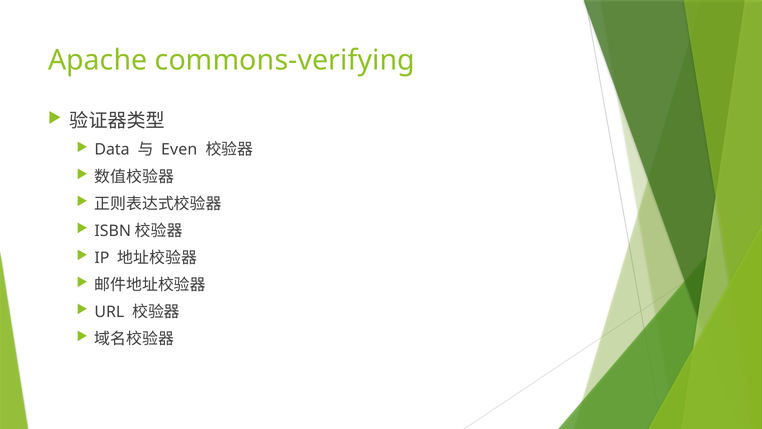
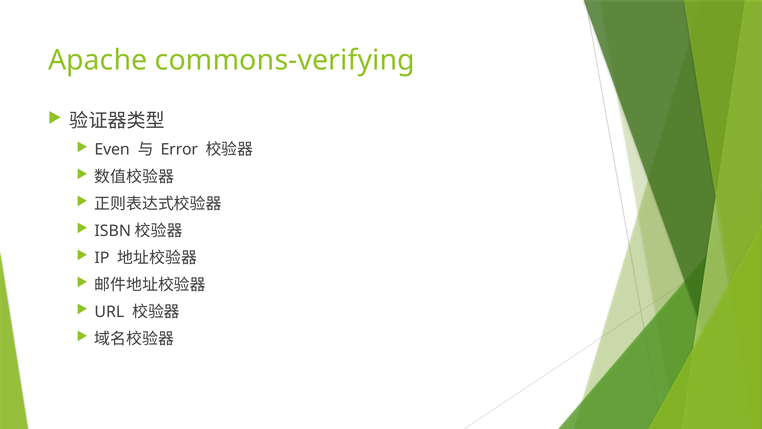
Data: Data -> Even
Even: Even -> Error
